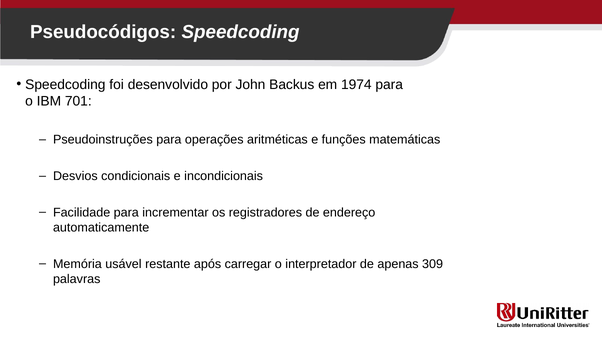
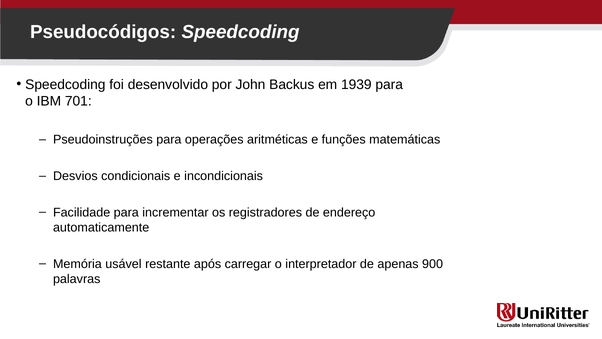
1974: 1974 -> 1939
309: 309 -> 900
